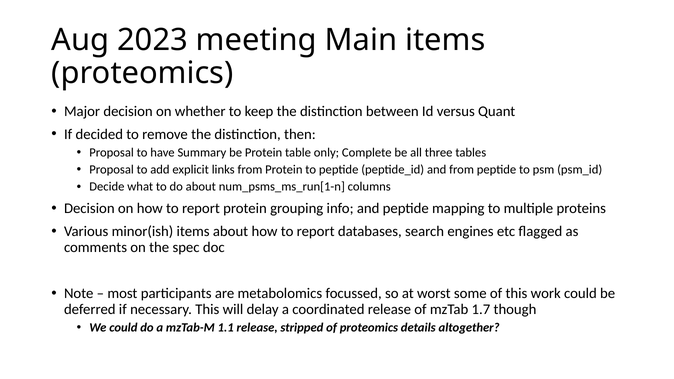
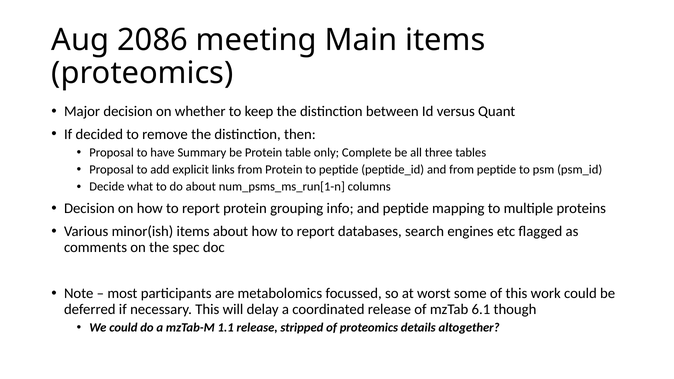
2023: 2023 -> 2086
1.7: 1.7 -> 6.1
